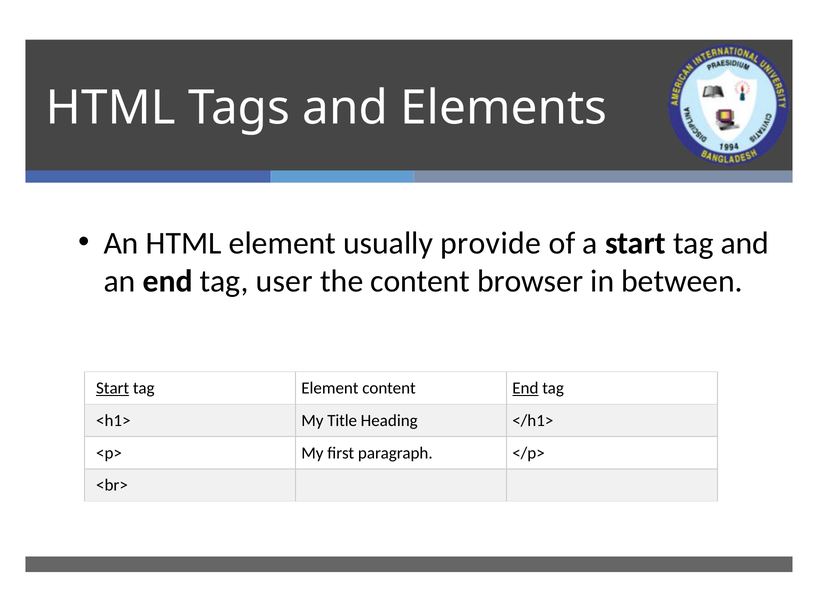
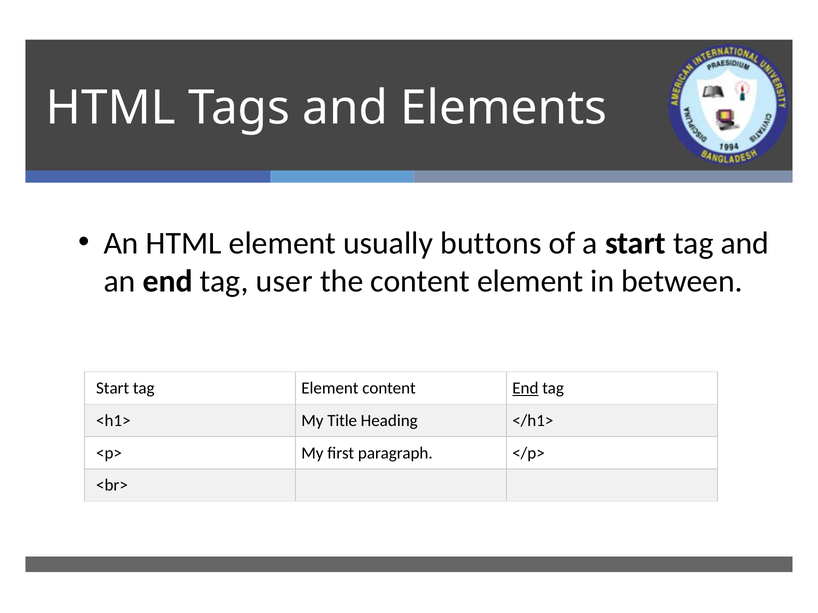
provide: provide -> buttons
content browser: browser -> element
Start at (113, 388) underline: present -> none
